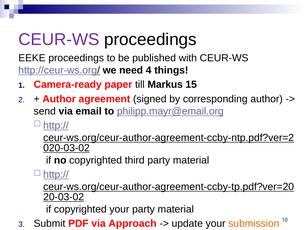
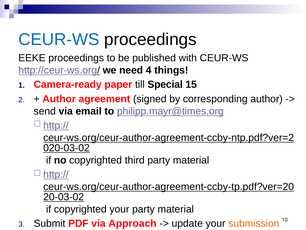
CEUR-WS at (59, 39) colour: purple -> blue
Markus: Markus -> Special
philipp.mayr@email.org: philipp.mayr@email.org -> philipp.mayr@times.org
